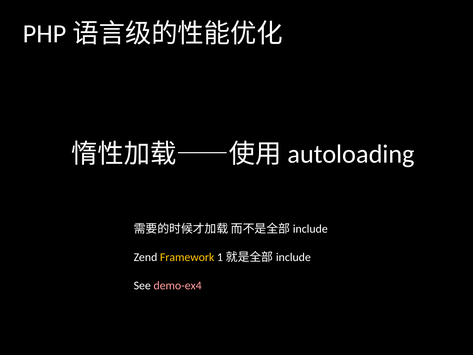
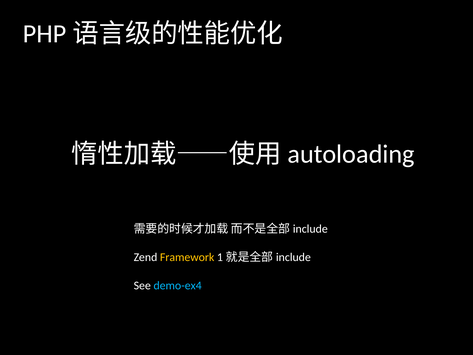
demo-ex4 colour: pink -> light blue
